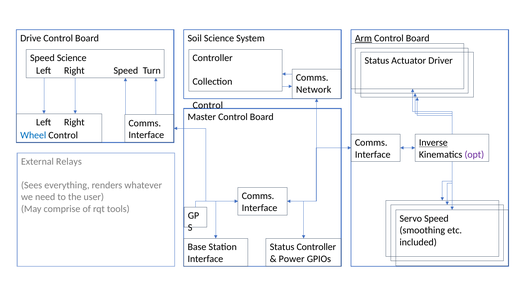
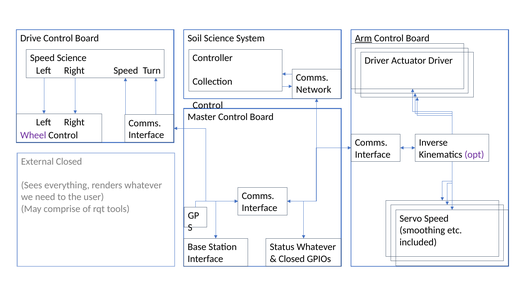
Status at (377, 61): Status -> Driver
Wheel colour: blue -> purple
Inverse underline: present -> none
External Relays: Relays -> Closed
Status Controller: Controller -> Whatever
Power at (292, 258): Power -> Closed
